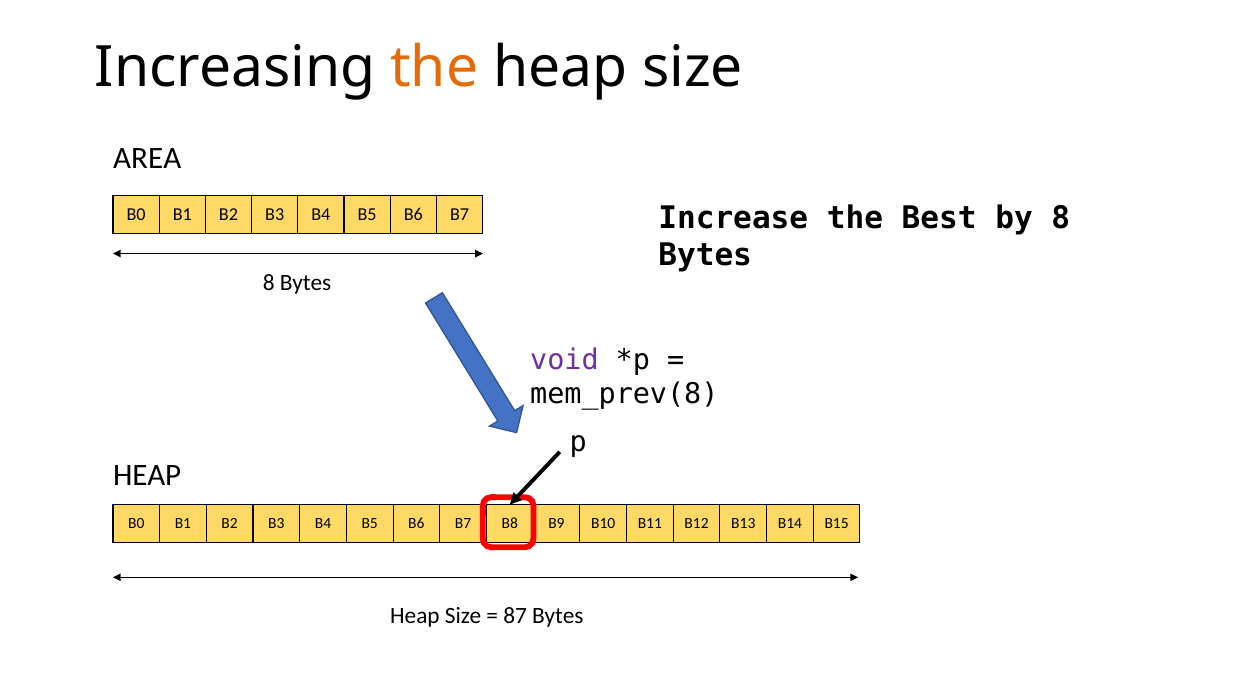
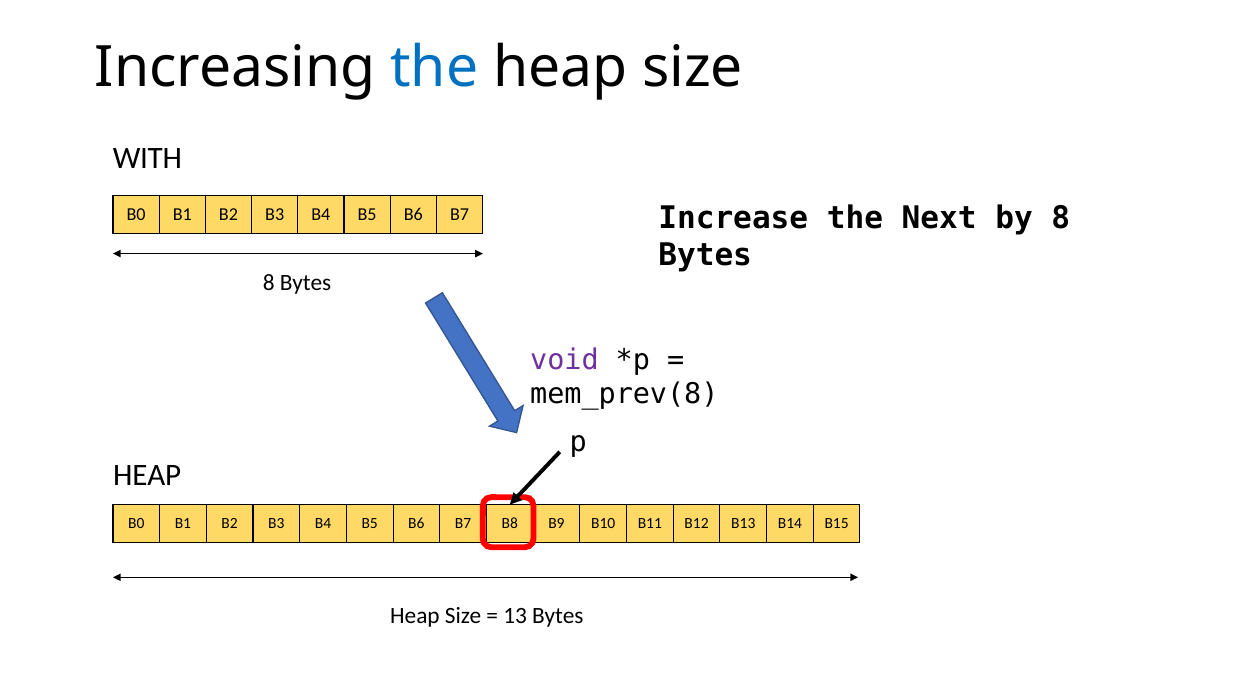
the at (434, 67) colour: orange -> blue
AREA: AREA -> WITH
Best: Best -> Next
87: 87 -> 13
